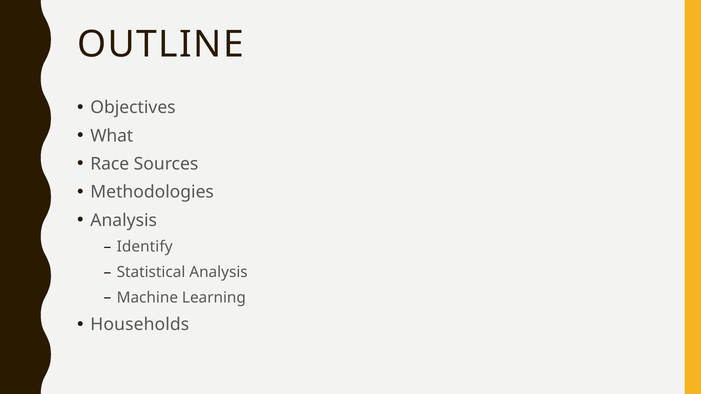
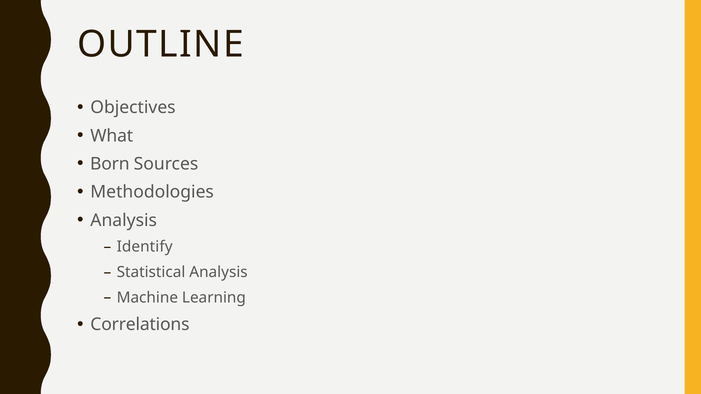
Race: Race -> Born
Households: Households -> Correlations
